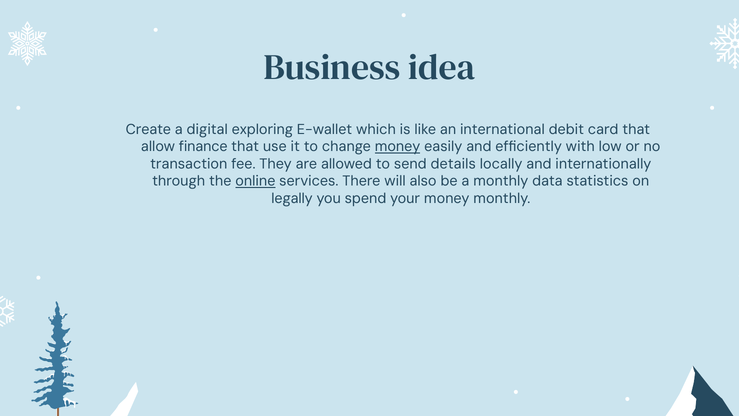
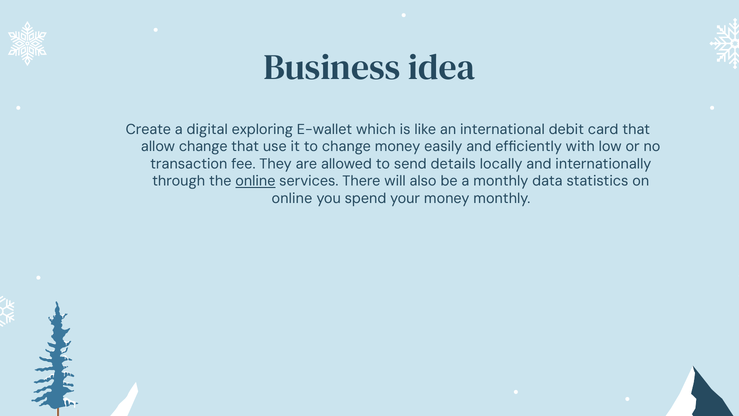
allow finance: finance -> change
money at (398, 147) underline: present -> none
legally at (292, 198): legally -> online
